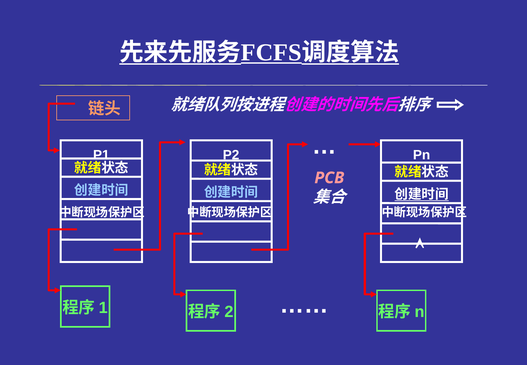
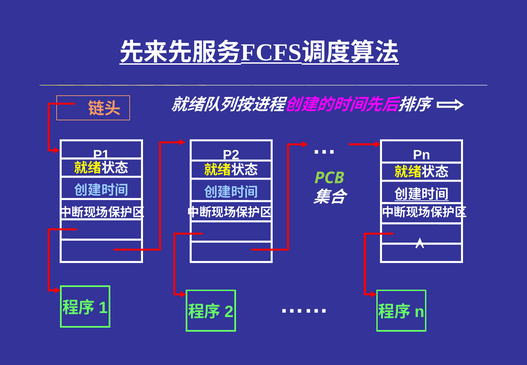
PCB colour: pink -> light green
